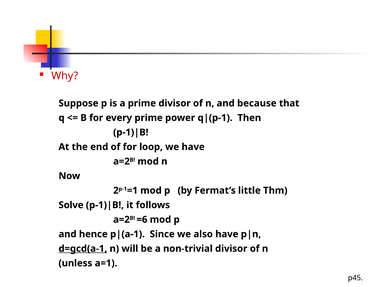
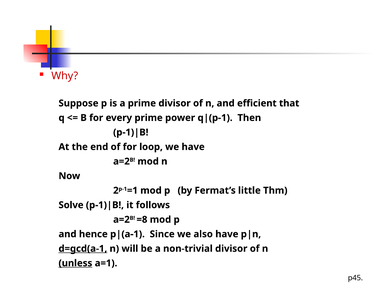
because: because -> efficient
=6: =6 -> =8
unless underline: none -> present
